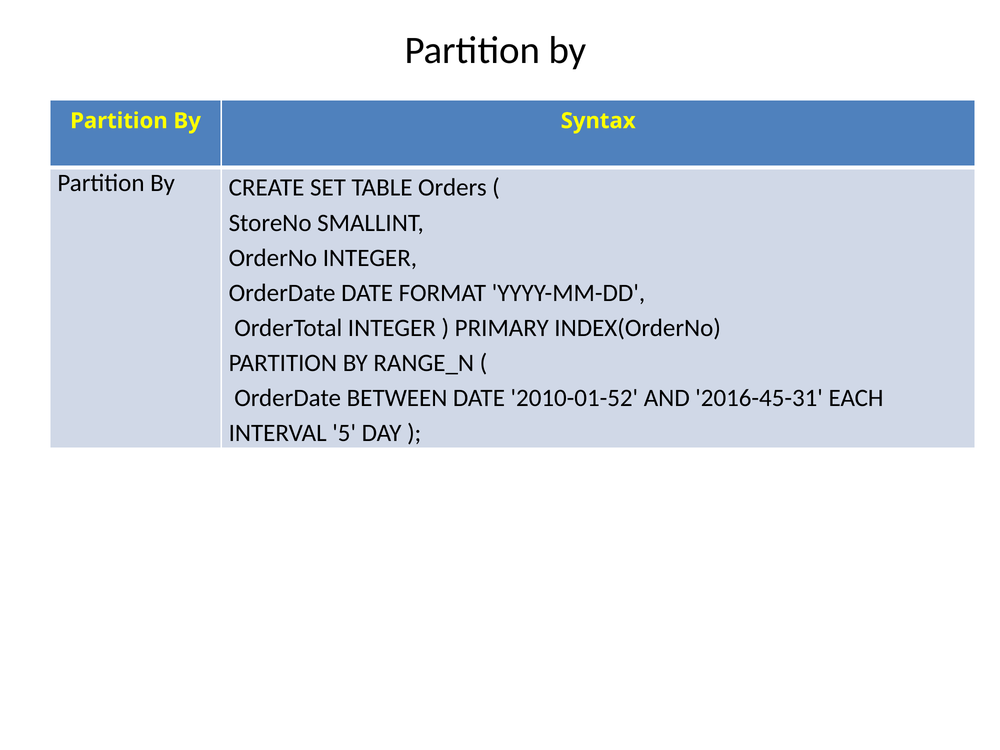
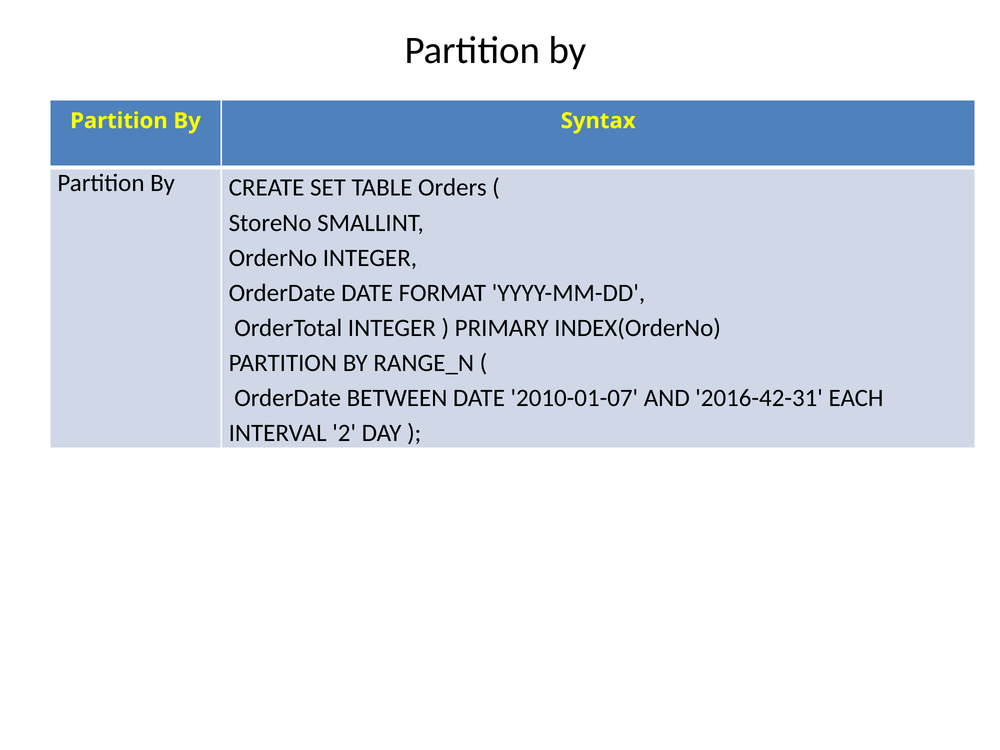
2010-01-52: 2010-01-52 -> 2010-01-07
2016-45-31: 2016-45-31 -> 2016-42-31
5: 5 -> 2
